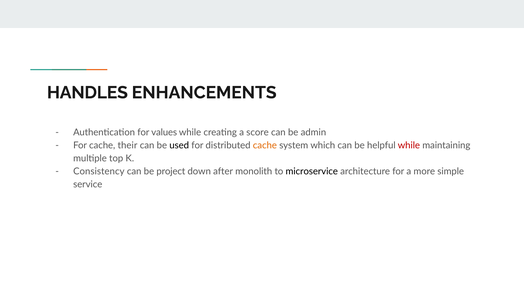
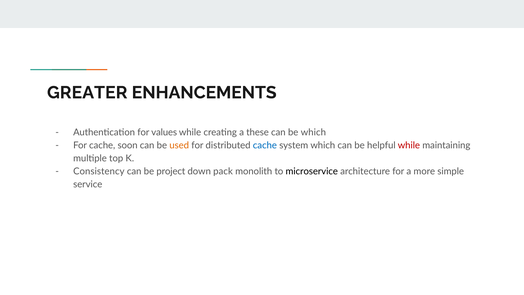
HANDLES: HANDLES -> GREATER
score: score -> these
be admin: admin -> which
their: their -> soon
used colour: black -> orange
cache at (265, 145) colour: orange -> blue
after: after -> pack
